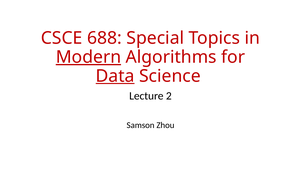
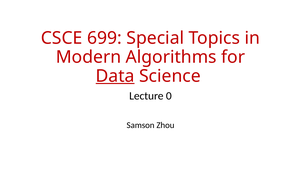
688: 688 -> 699
Modern underline: present -> none
2: 2 -> 0
